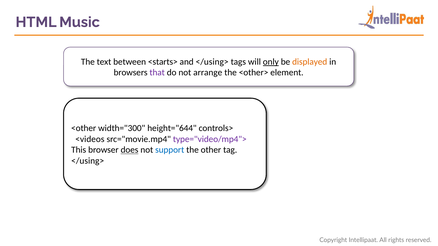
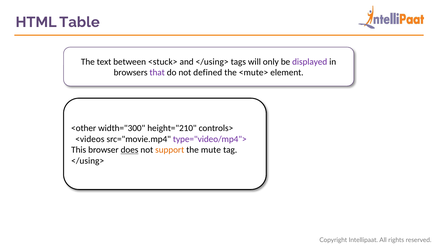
Music: Music -> Table
<starts>: <starts> -> <stuck>
only underline: present -> none
displayed colour: orange -> purple
arrange: arrange -> defined
<other>: <other> -> <mute>
height="644: height="644 -> height="210
support colour: blue -> orange
other: other -> mute
